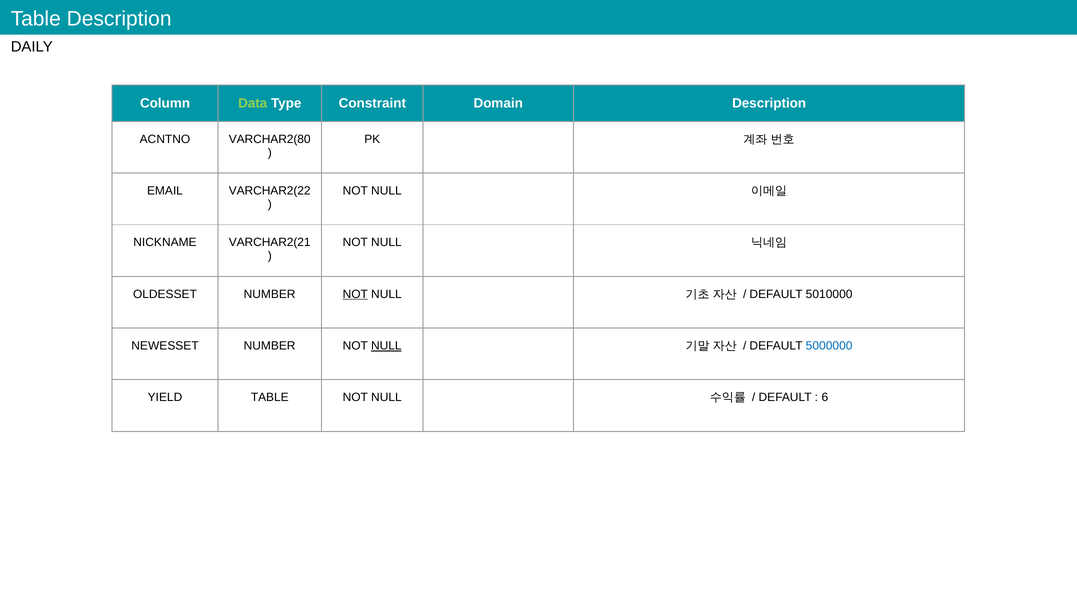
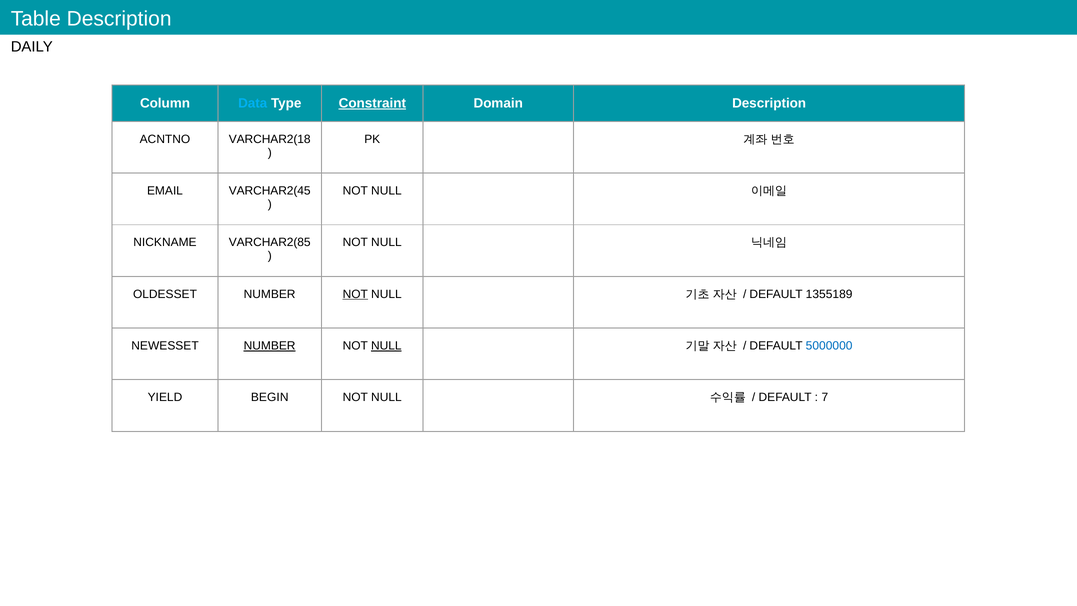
Data colour: light green -> light blue
Constraint underline: none -> present
VARCHAR2(80: VARCHAR2(80 -> VARCHAR2(18
VARCHAR2(22: VARCHAR2(22 -> VARCHAR2(45
VARCHAR2(21: VARCHAR2(21 -> VARCHAR2(85
5010000: 5010000 -> 1355189
NUMBER at (270, 346) underline: none -> present
YIELD TABLE: TABLE -> BEGIN
6: 6 -> 7
